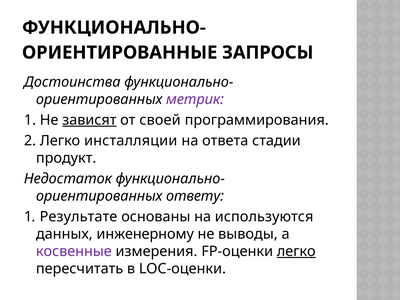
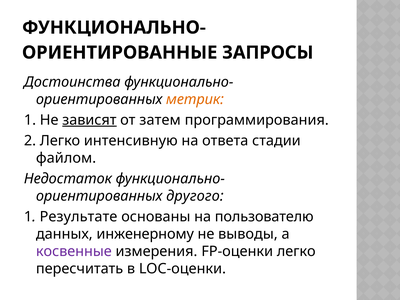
метрик colour: purple -> orange
своей: своей -> затем
инсталляции: инсталляции -> интенсивную
продукт: продукт -> файлом
ответу: ответу -> другого
используются: используются -> пользователю
легко at (296, 251) underline: present -> none
